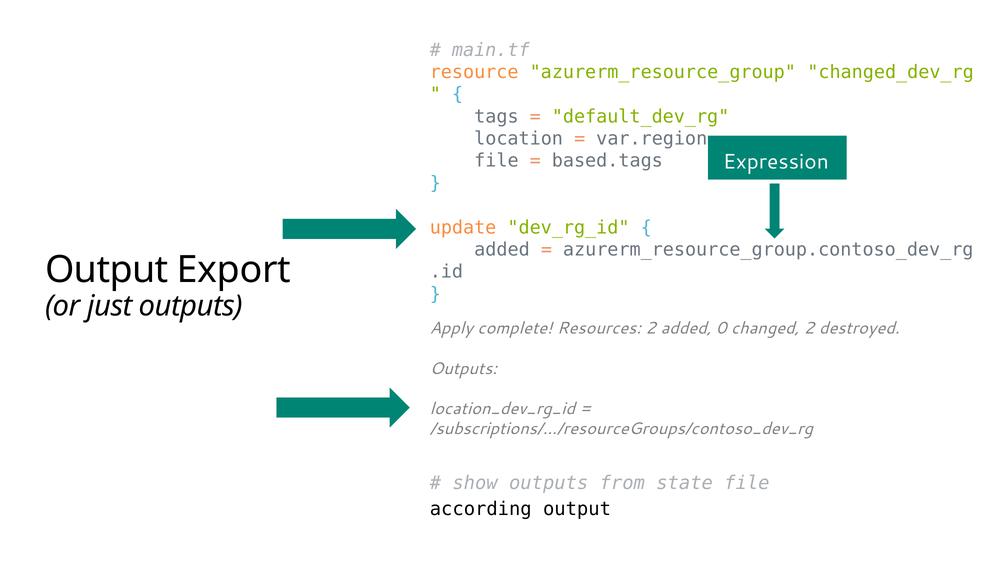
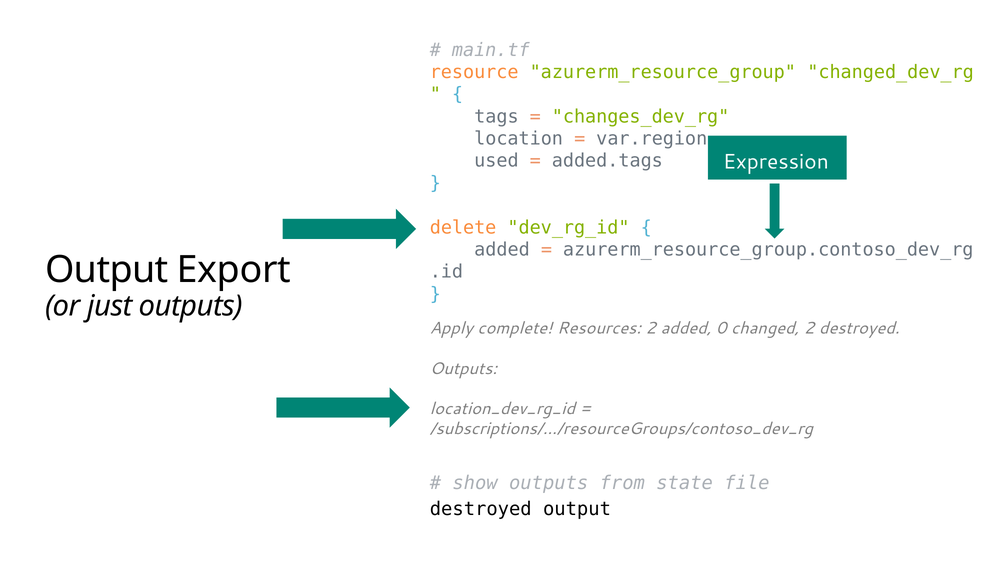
default_dev_rg: default_dev_rg -> changes_dev_rg
file at (496, 161): file -> used
based.tags: based.tags -> added.tags
update: update -> delete
according at (481, 509): according -> destroyed
